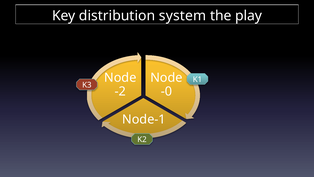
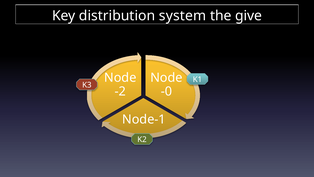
play: play -> give
